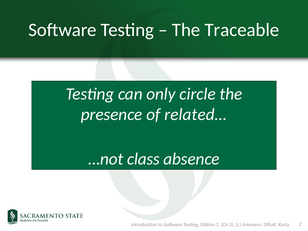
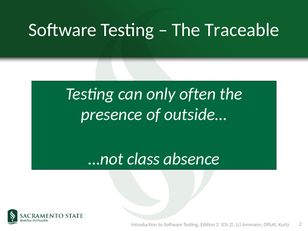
circle: circle -> often
related…: related… -> outside…
